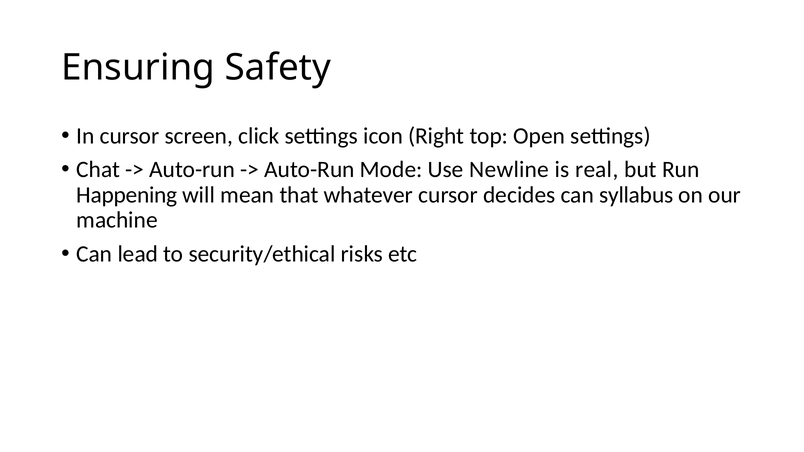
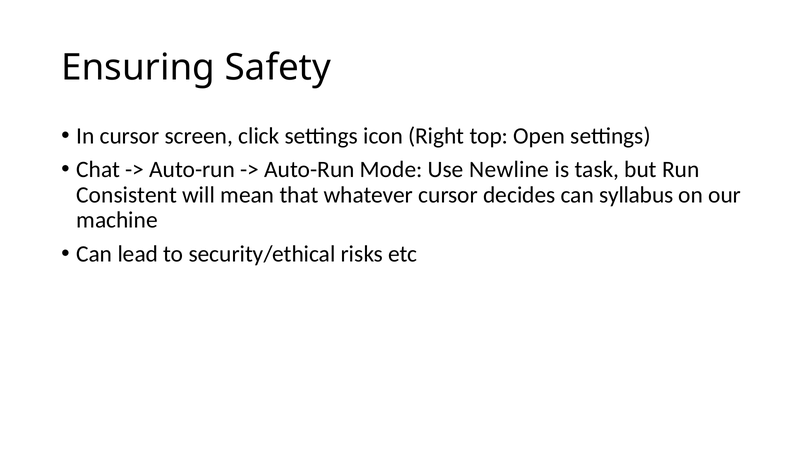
real: real -> task
Happening: Happening -> Consistent
